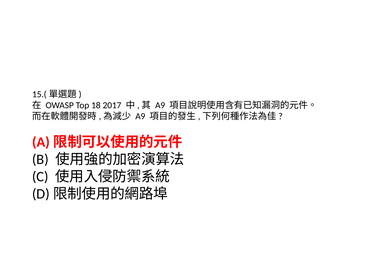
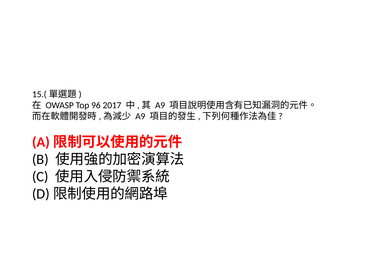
18: 18 -> 96
